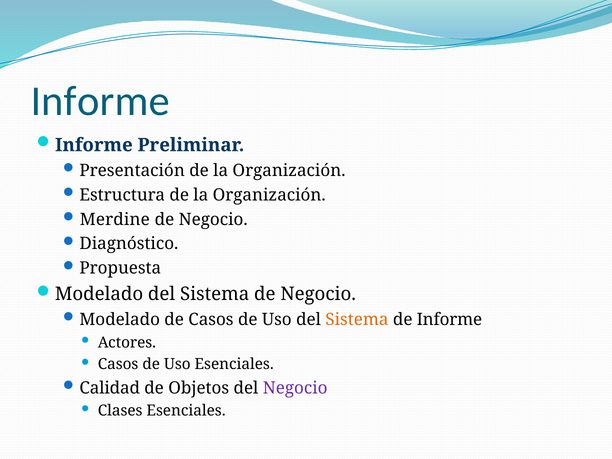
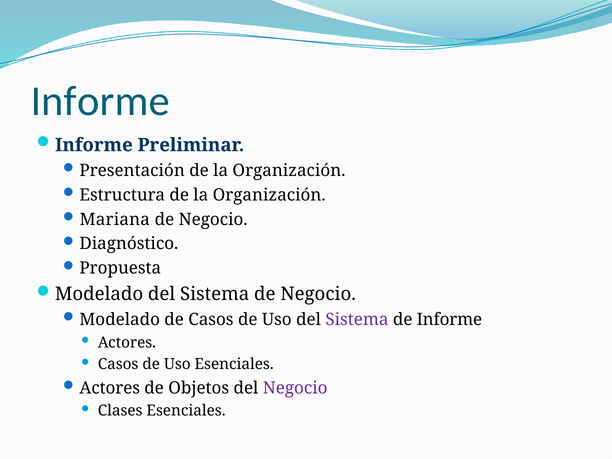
Merdine: Merdine -> Mariana
Sistema at (357, 320) colour: orange -> purple
Calidad at (110, 388): Calidad -> Actores
